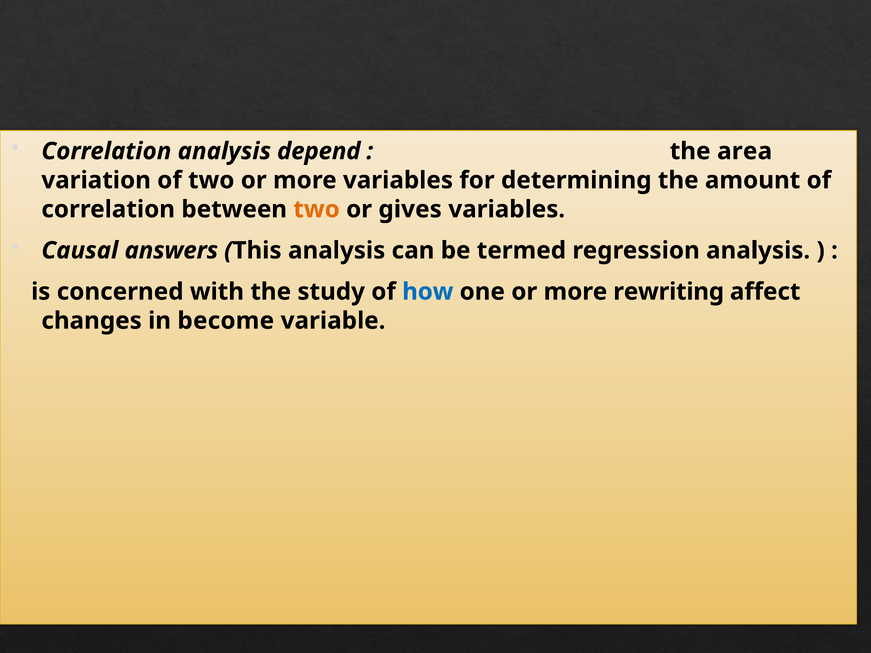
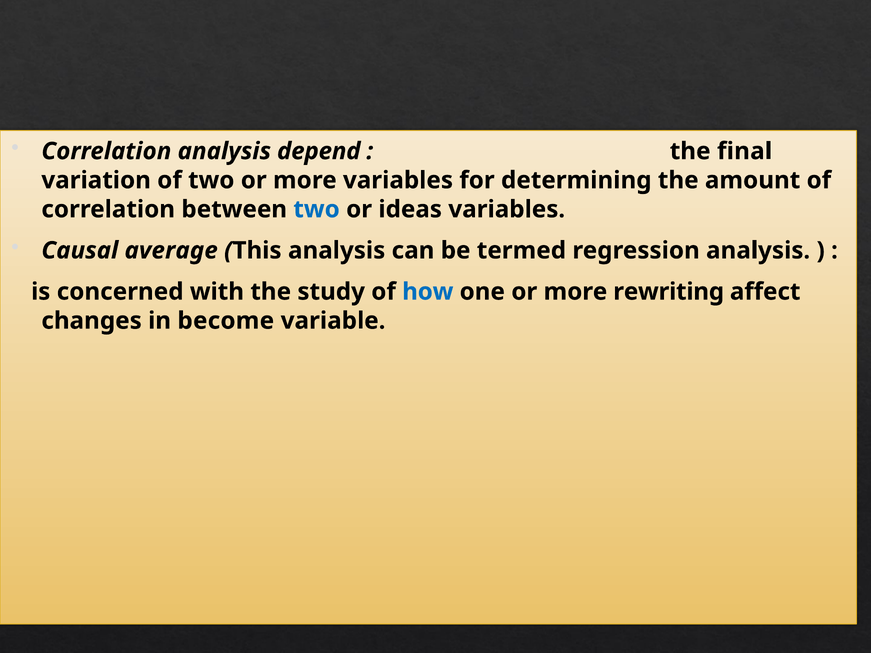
area: area -> final
two at (317, 209) colour: orange -> blue
gives: gives -> ideas
answers: answers -> average
